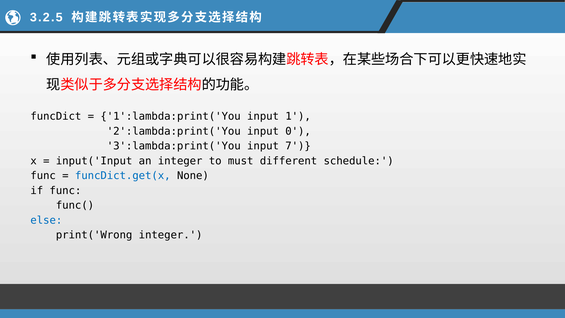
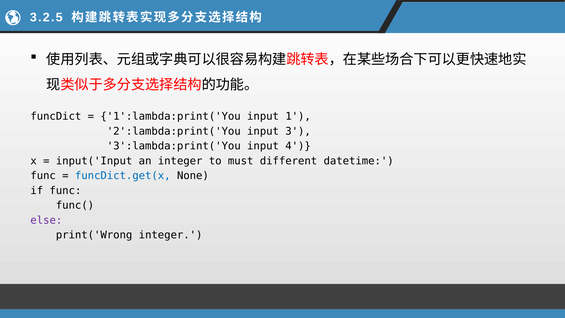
0: 0 -> 3
7: 7 -> 4
schedule: schedule -> datetime
else colour: blue -> purple
